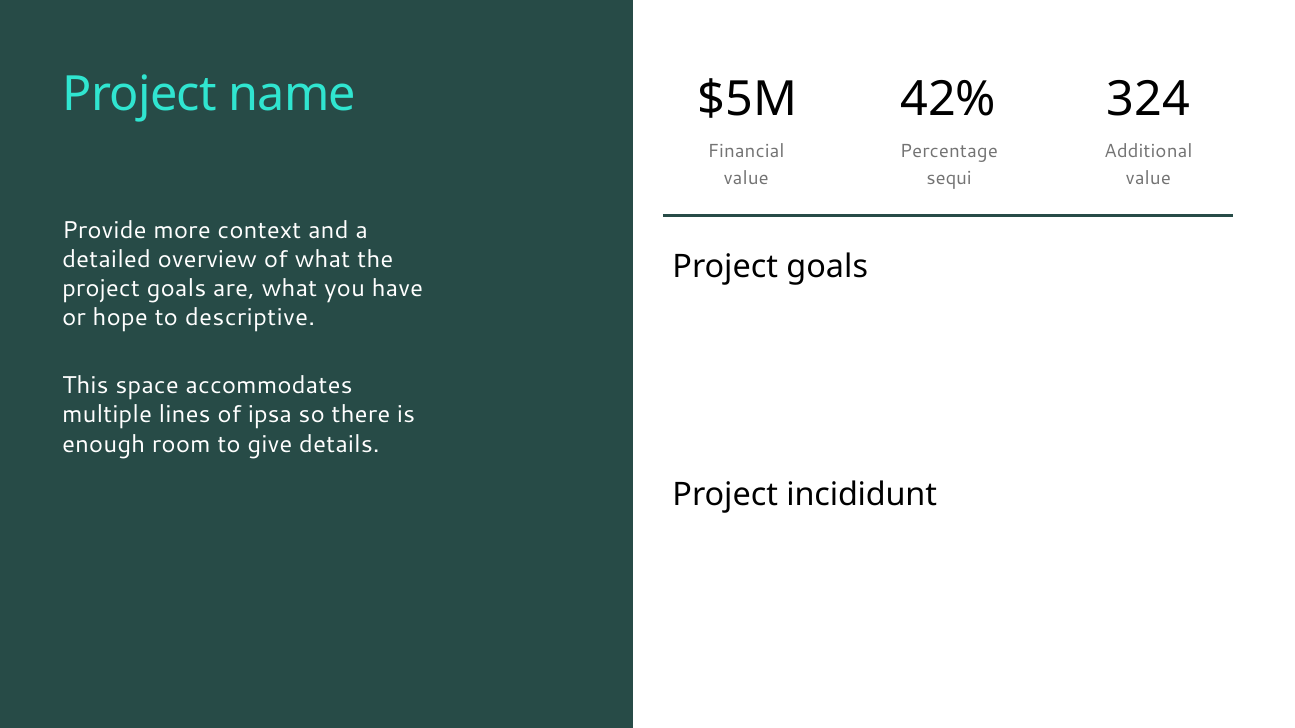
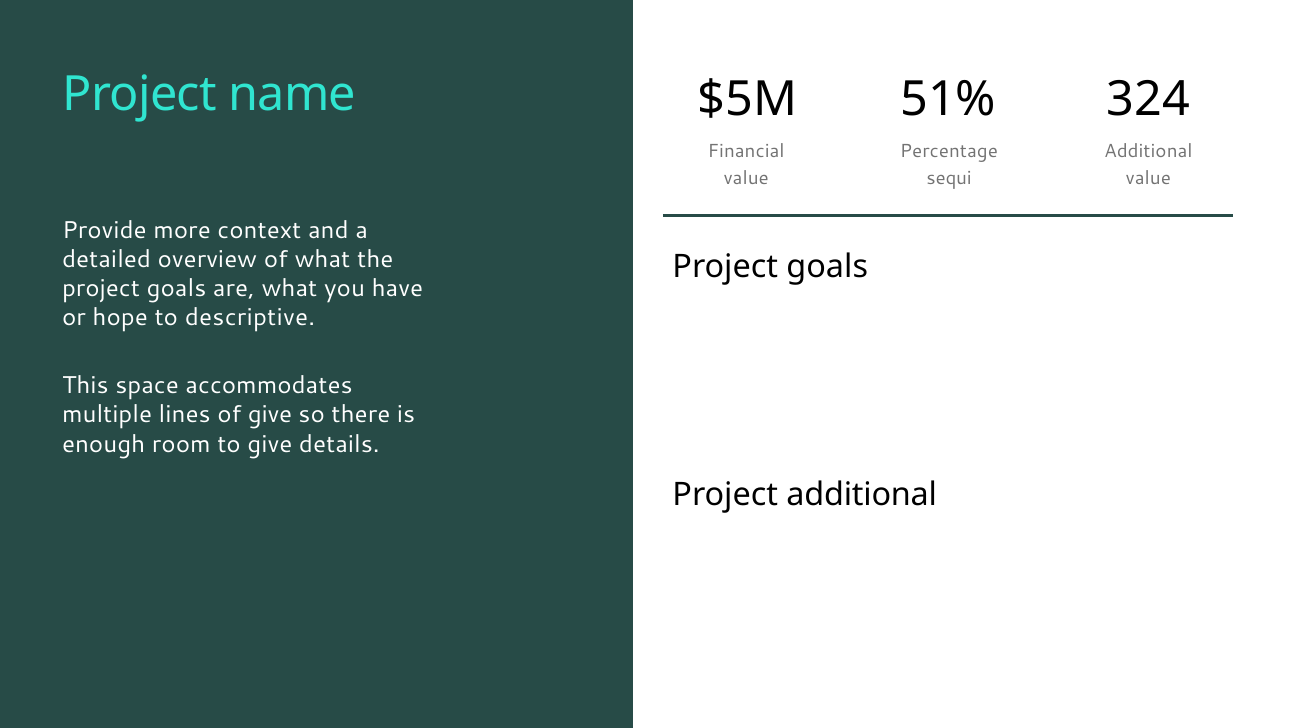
42%: 42% -> 51%
of ipsa: ipsa -> give
Project incididunt: incididunt -> additional
